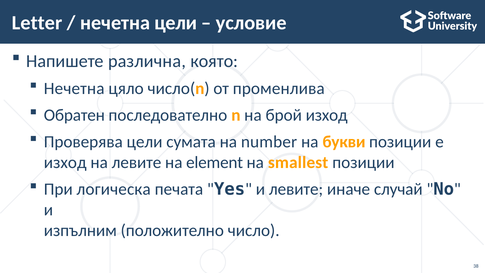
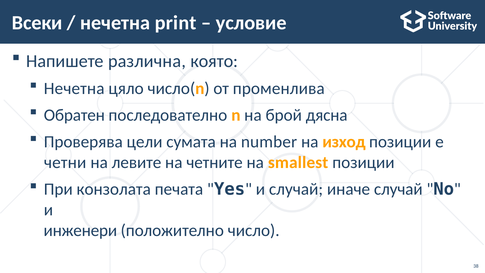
Letter: Letter -> Всеки
нечетна цели: цели -> print
брой изход: изход -> дясна
букви: букви -> изход
изход at (65, 162): изход -> четни
element: element -> четните
логическа: логическа -> конзолата
и левите: левите -> случай
изпълним: изпълним -> инженери
